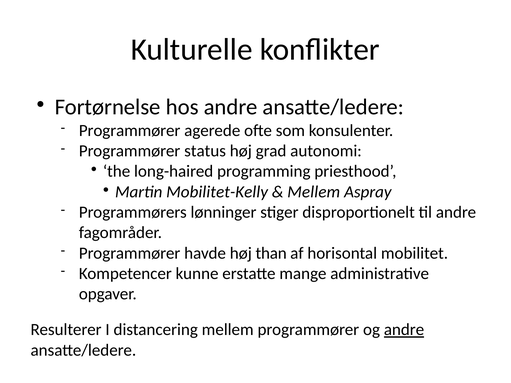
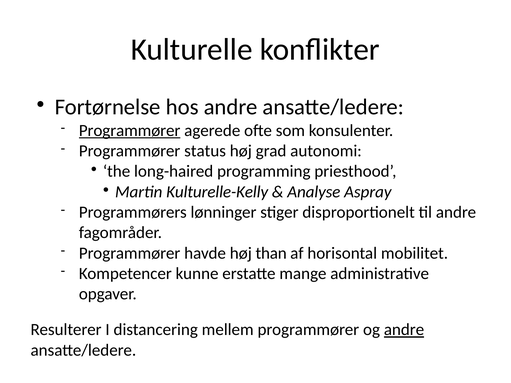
Programmører at (130, 131) underline: none -> present
Mobilitet-Kelly: Mobilitet-Kelly -> Kulturelle-Kelly
Mellem at (314, 192): Mellem -> Analyse
